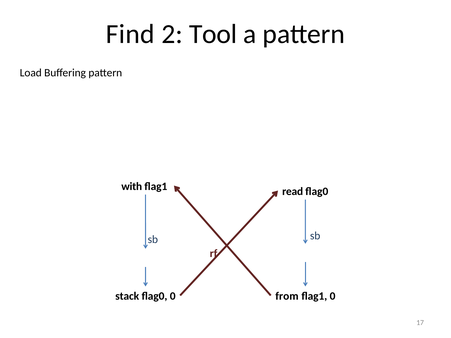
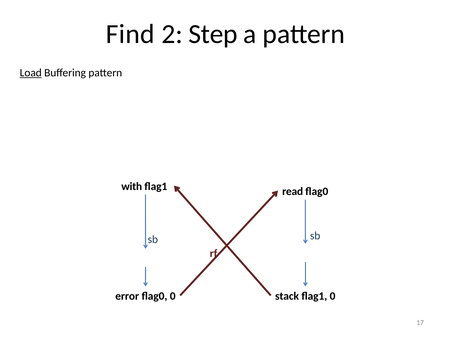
Tool: Tool -> Step
Load underline: none -> present
stack: stack -> error
from: from -> stack
